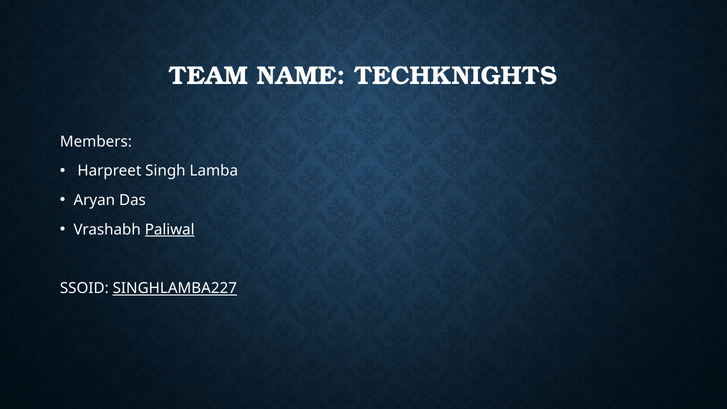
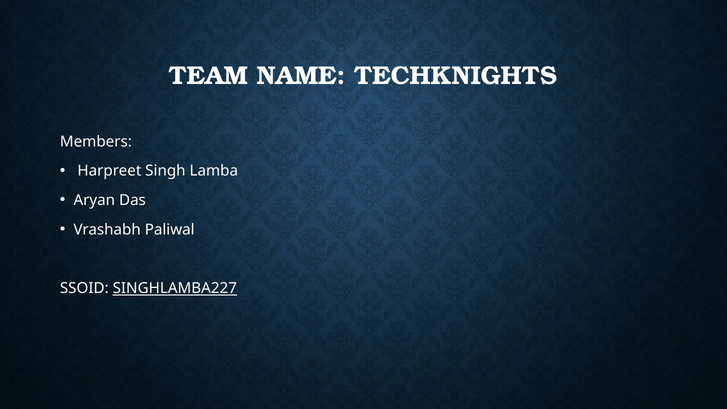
Paliwal underline: present -> none
